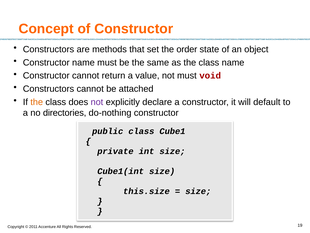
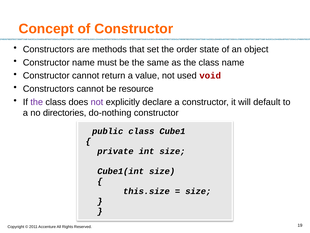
not must: must -> used
attached: attached -> resource
the at (37, 102) colour: orange -> purple
